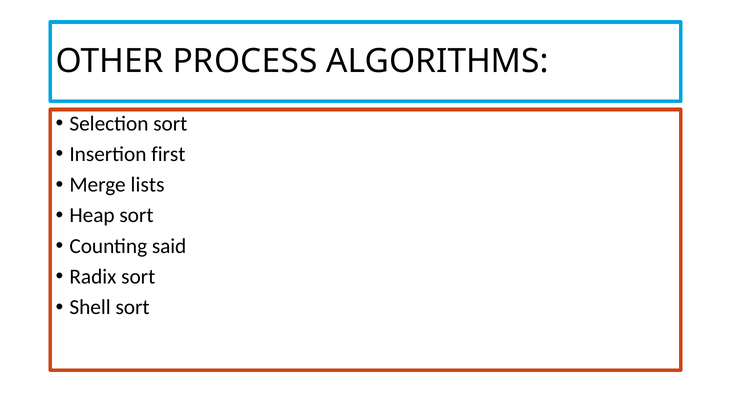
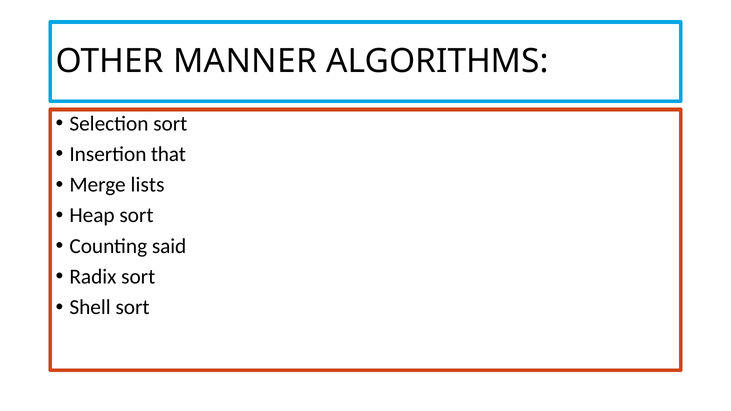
PROCESS: PROCESS -> MANNER
first: first -> that
